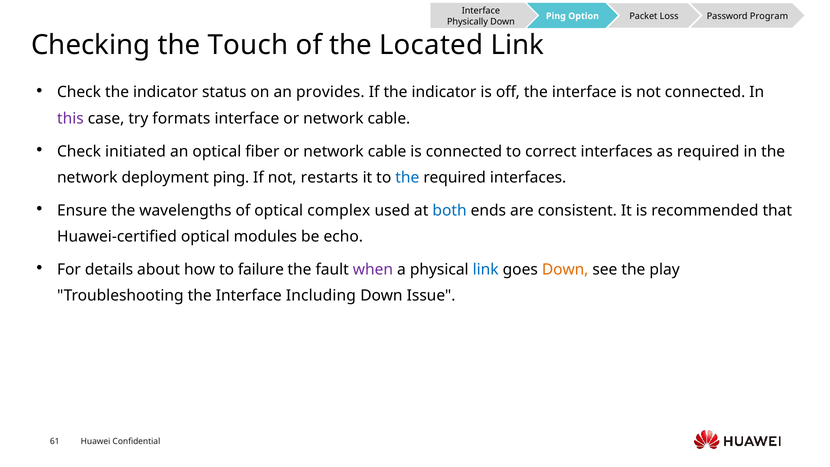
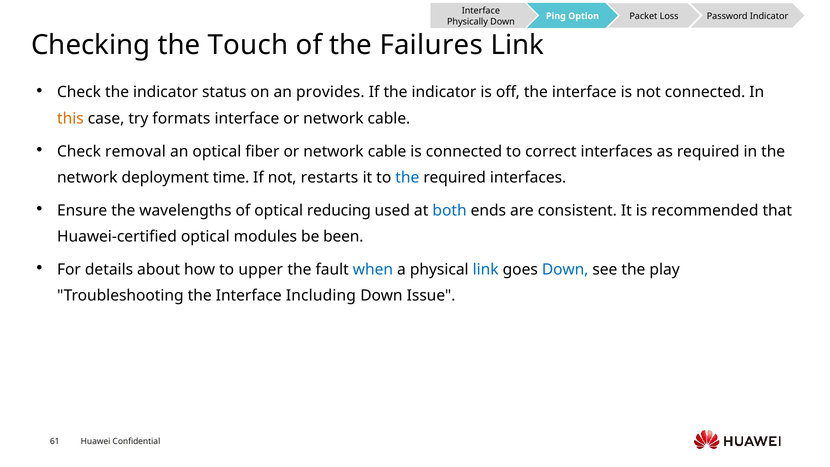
Password Program: Program -> Indicator
Located: Located -> Failures
this colour: purple -> orange
initiated: initiated -> removal
deployment ping: ping -> time
complex: complex -> reducing
echo: echo -> been
failure: failure -> upper
when colour: purple -> blue
Down at (565, 270) colour: orange -> blue
